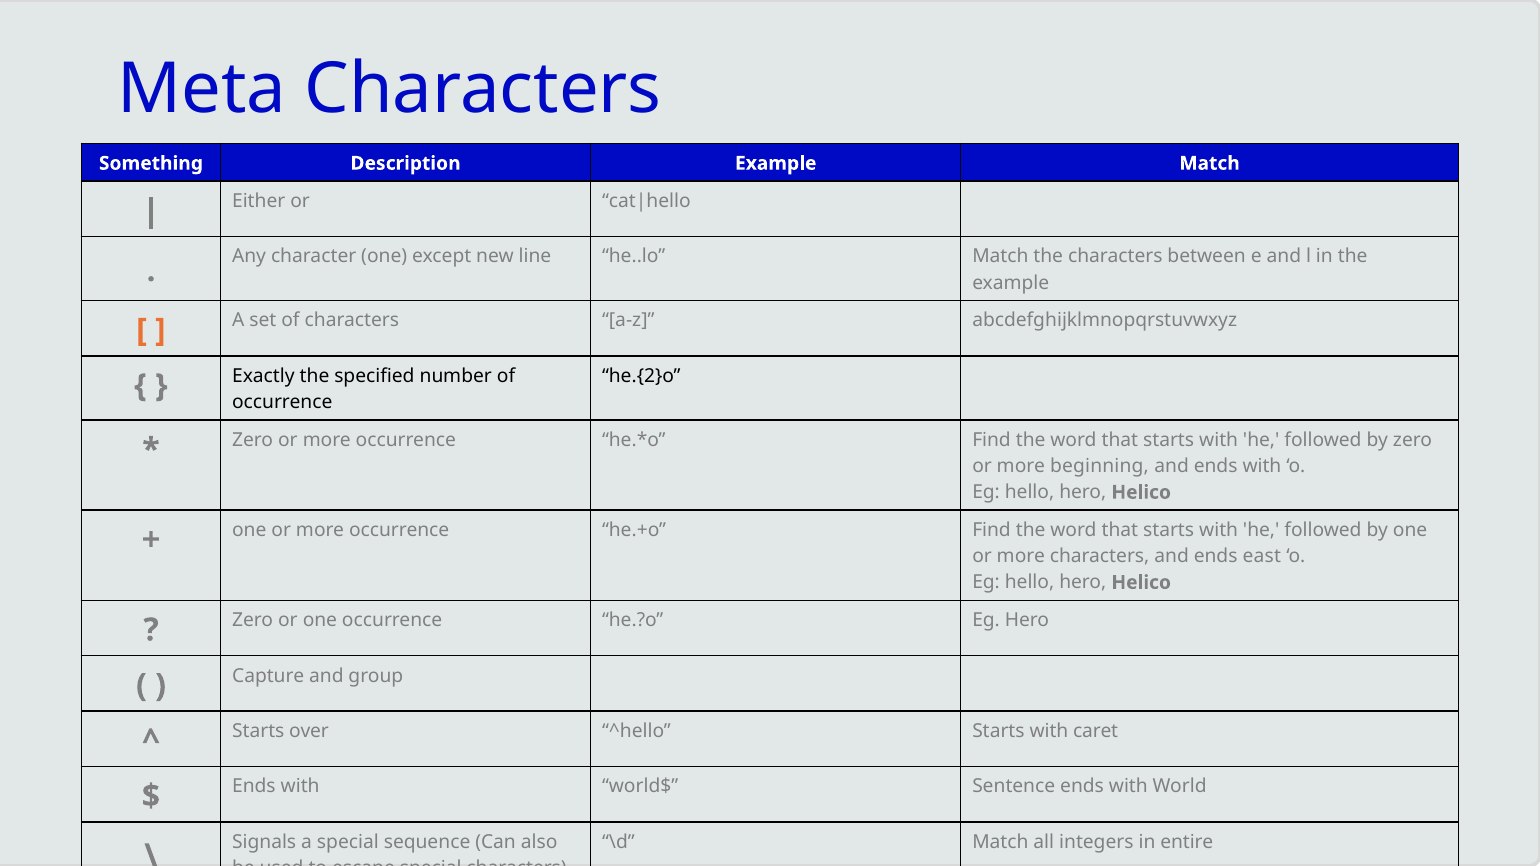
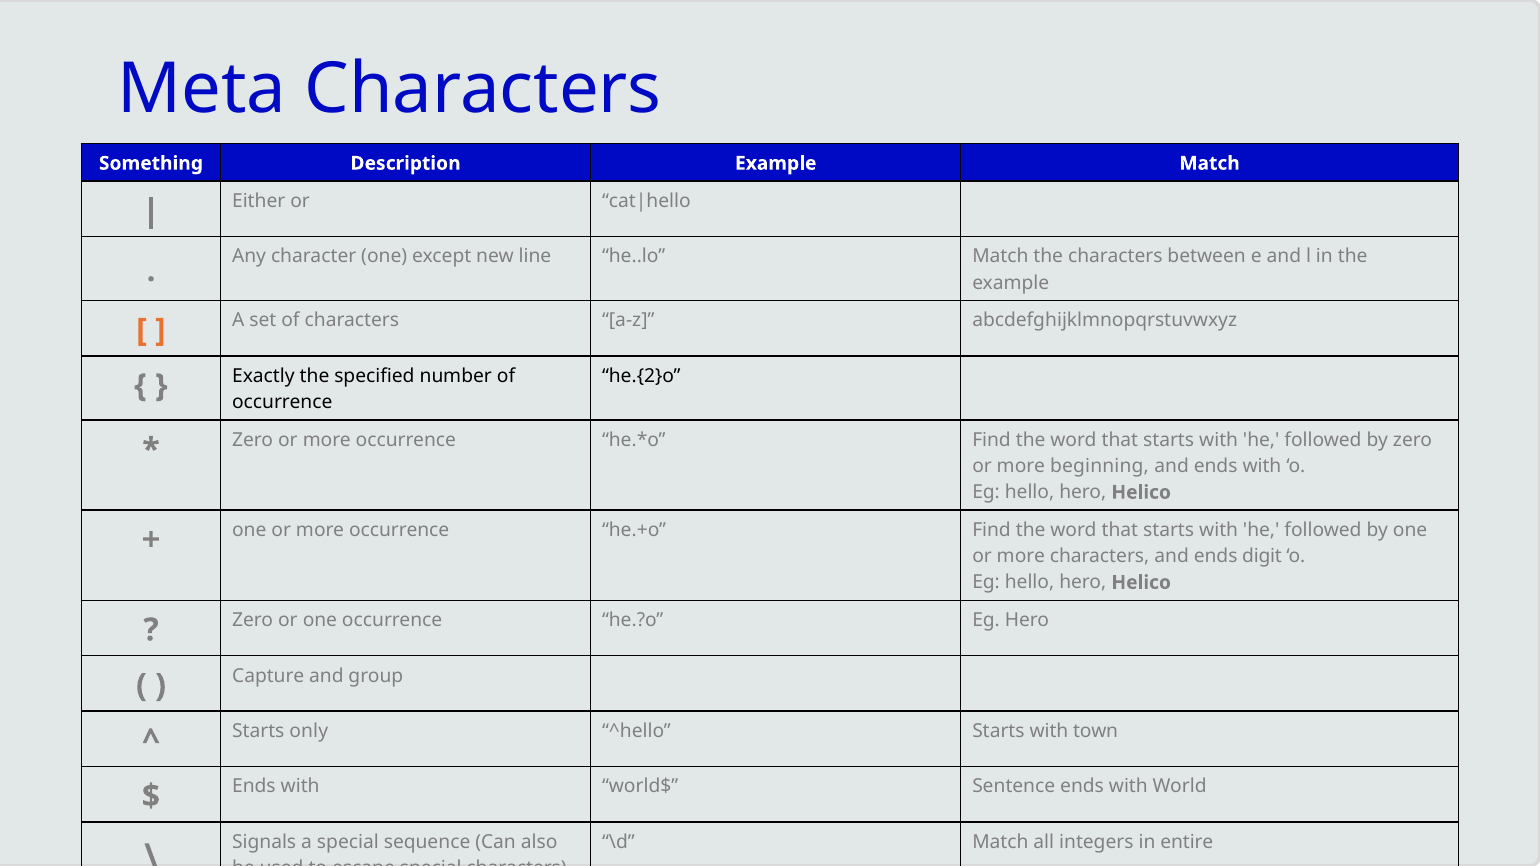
east: east -> digit
over: over -> only
caret: caret -> town
